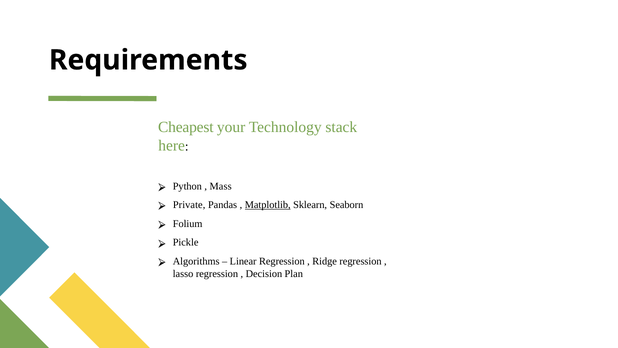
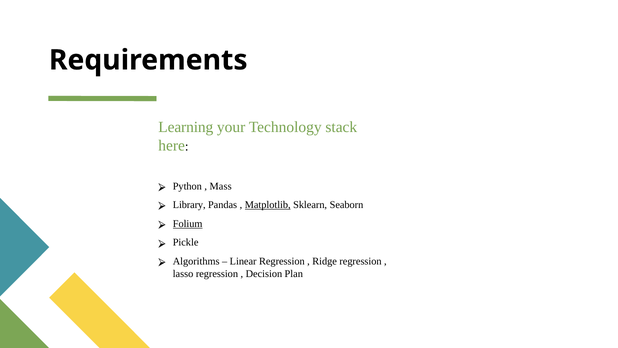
Cheapest: Cheapest -> Learning
Private: Private -> Library
Folium underline: none -> present
